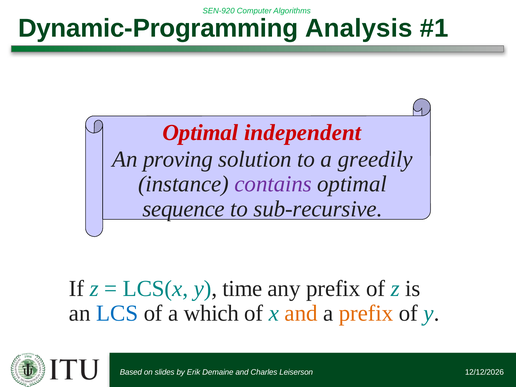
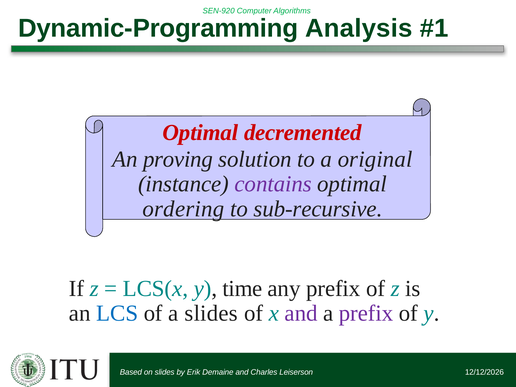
independent: independent -> decremented
greedily: greedily -> original
sequence: sequence -> ordering
a which: which -> slides
and at (301, 313) colour: orange -> purple
prefix at (366, 313) colour: orange -> purple
